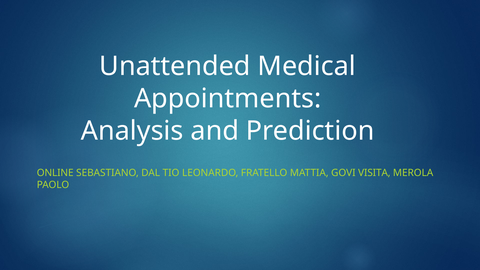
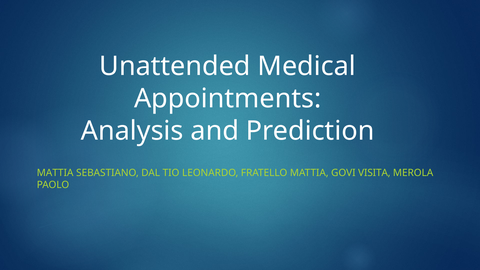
ONLINE at (55, 173): ONLINE -> MATTIA
